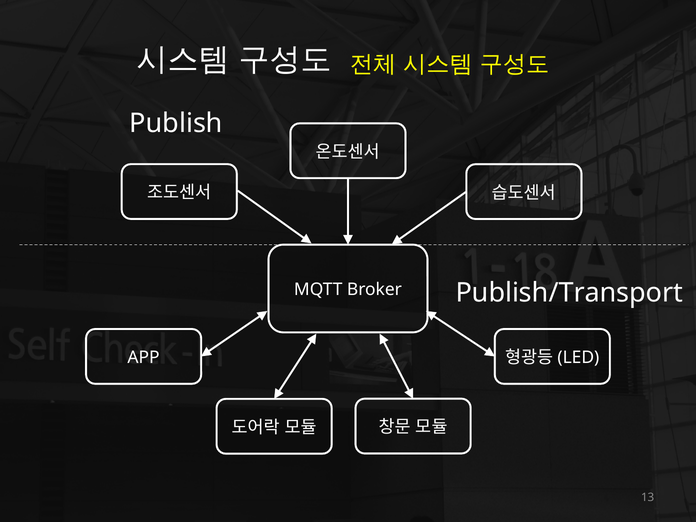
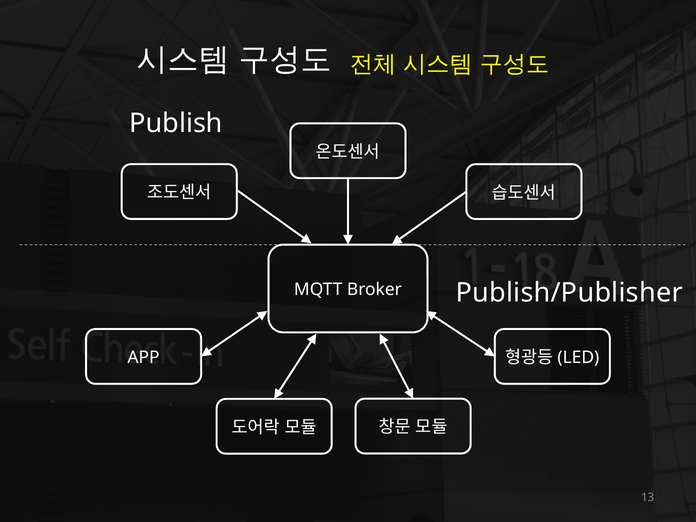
Publish/Transport: Publish/Transport -> Publish/Publisher
